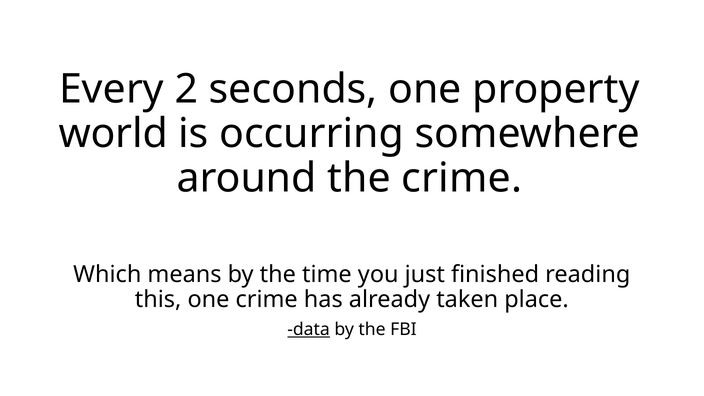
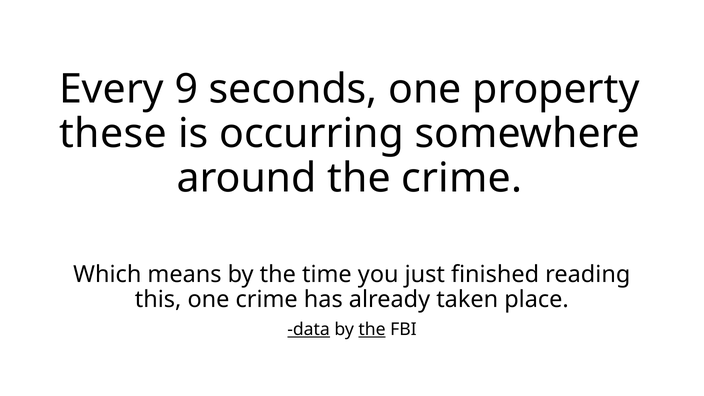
2: 2 -> 9
world: world -> these
the at (372, 329) underline: none -> present
